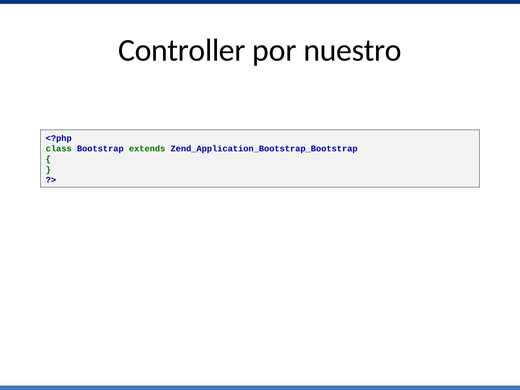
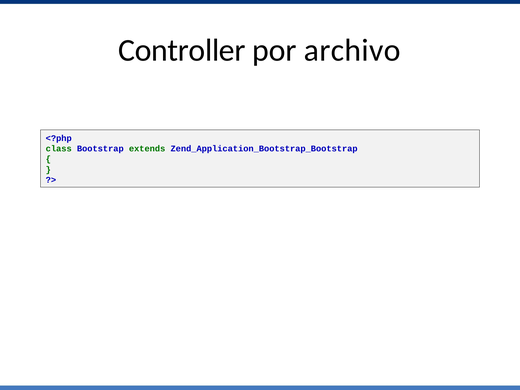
nuestro: nuestro -> archivo
